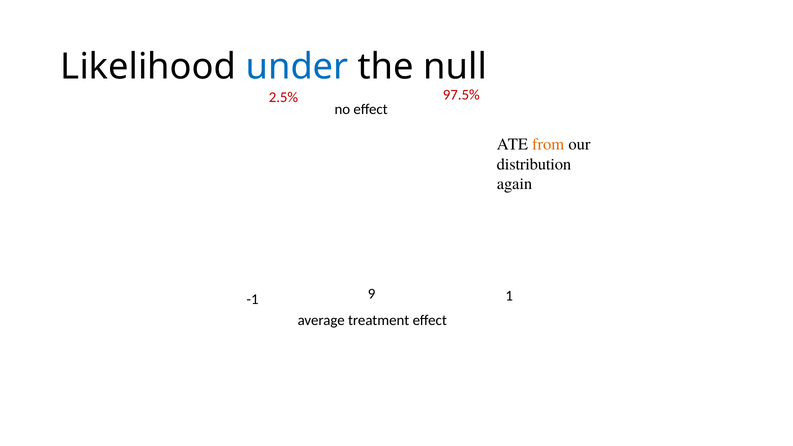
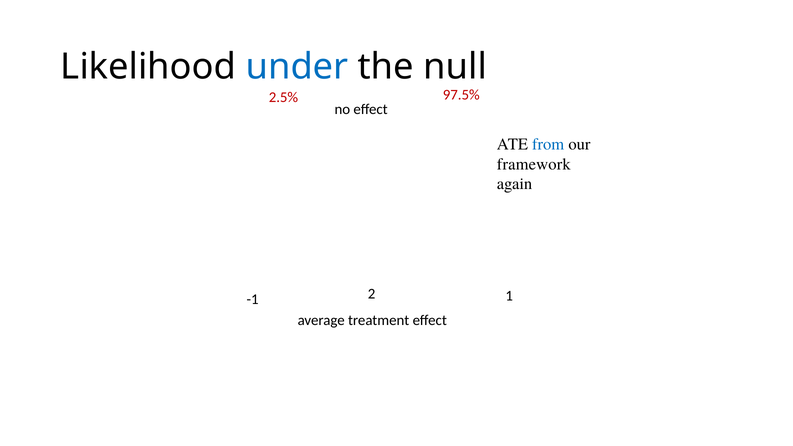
from colour: orange -> blue
distribution: distribution -> framework
9: 9 -> 2
